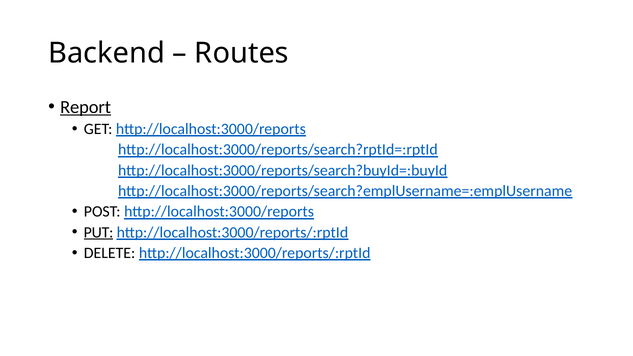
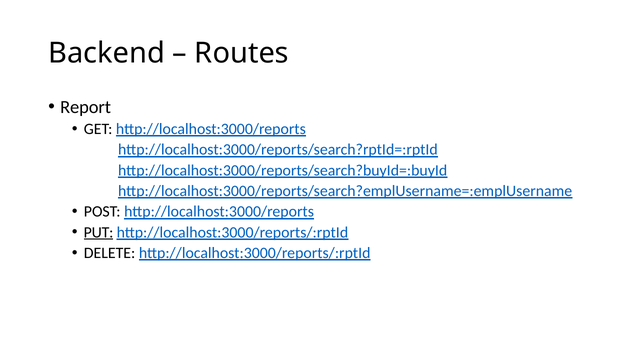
Report underline: present -> none
